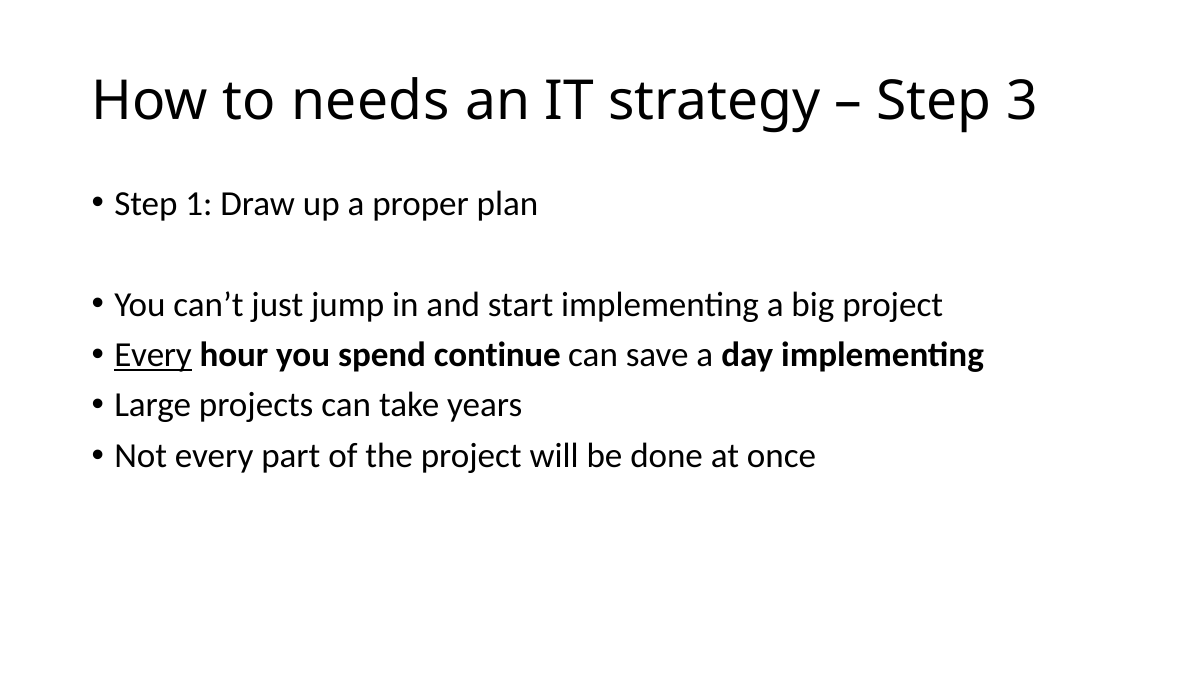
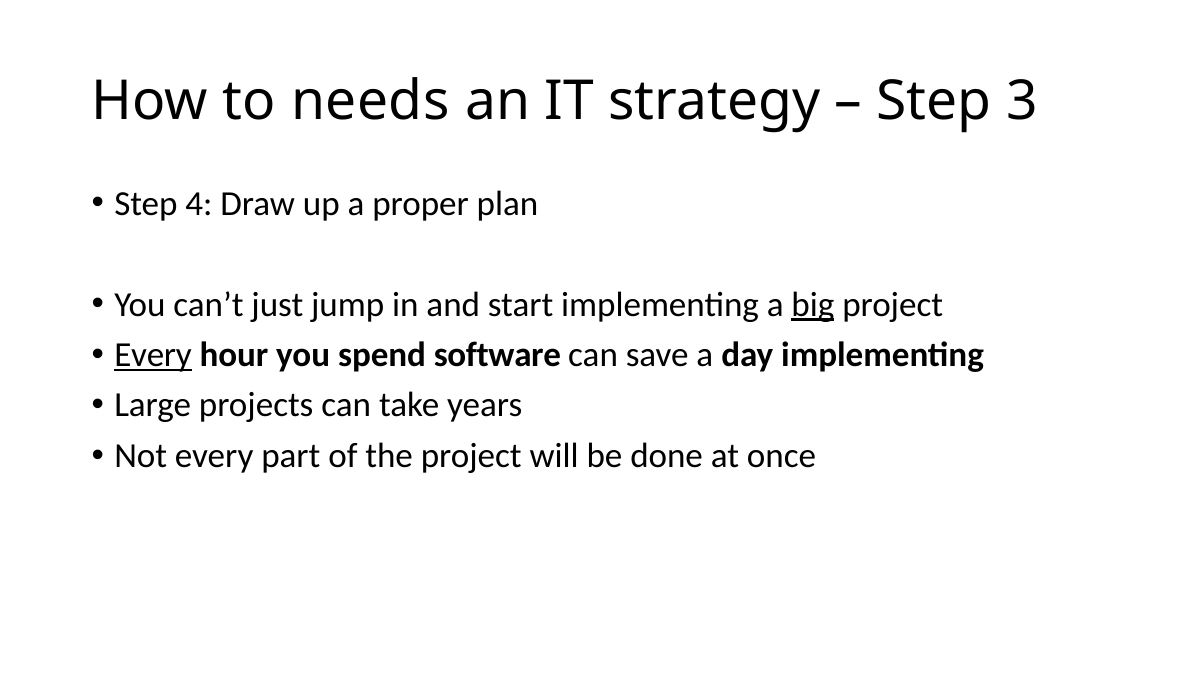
1: 1 -> 4
big underline: none -> present
continue: continue -> software
